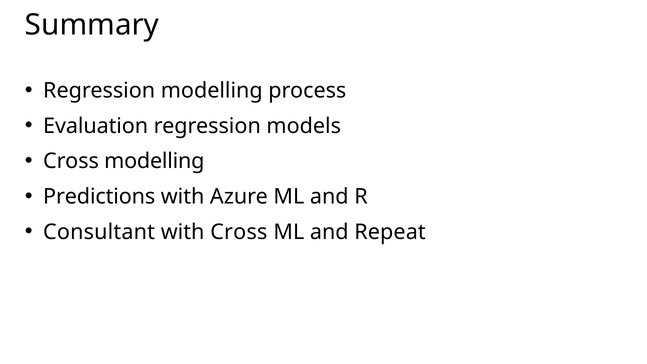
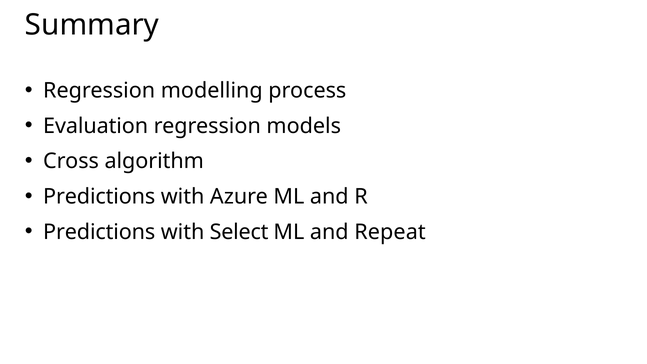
Cross modelling: modelling -> algorithm
Consultant at (99, 232): Consultant -> Predictions
with Cross: Cross -> Select
